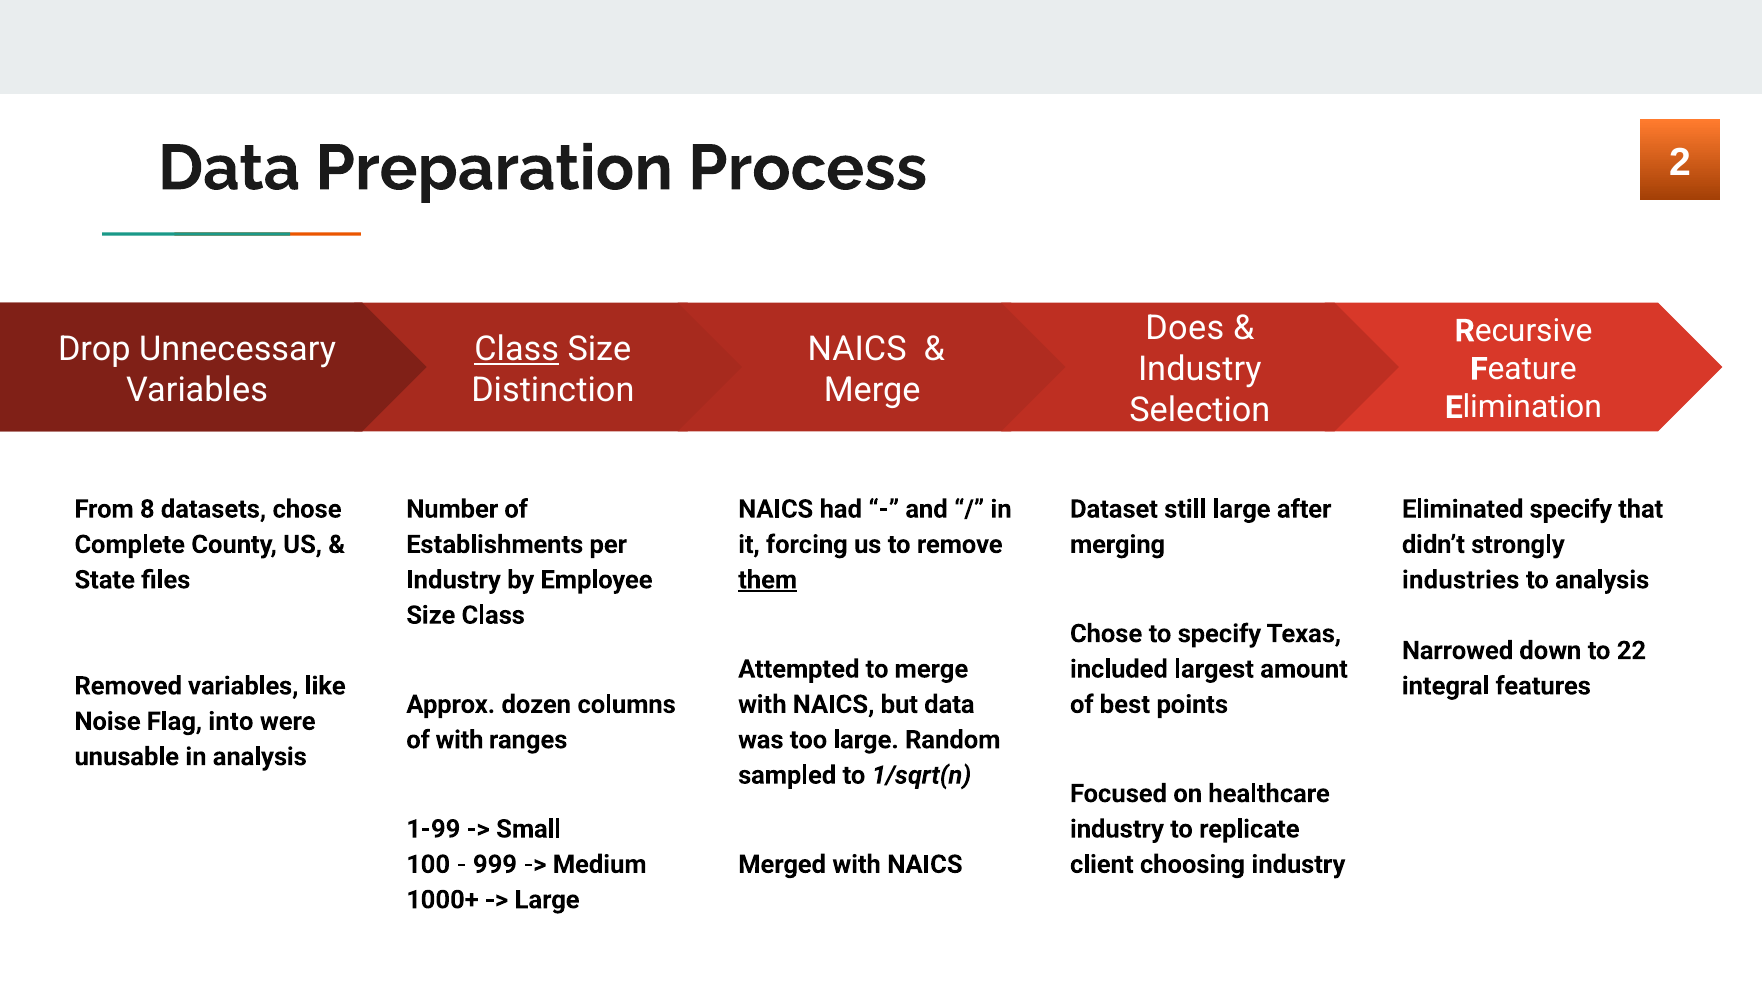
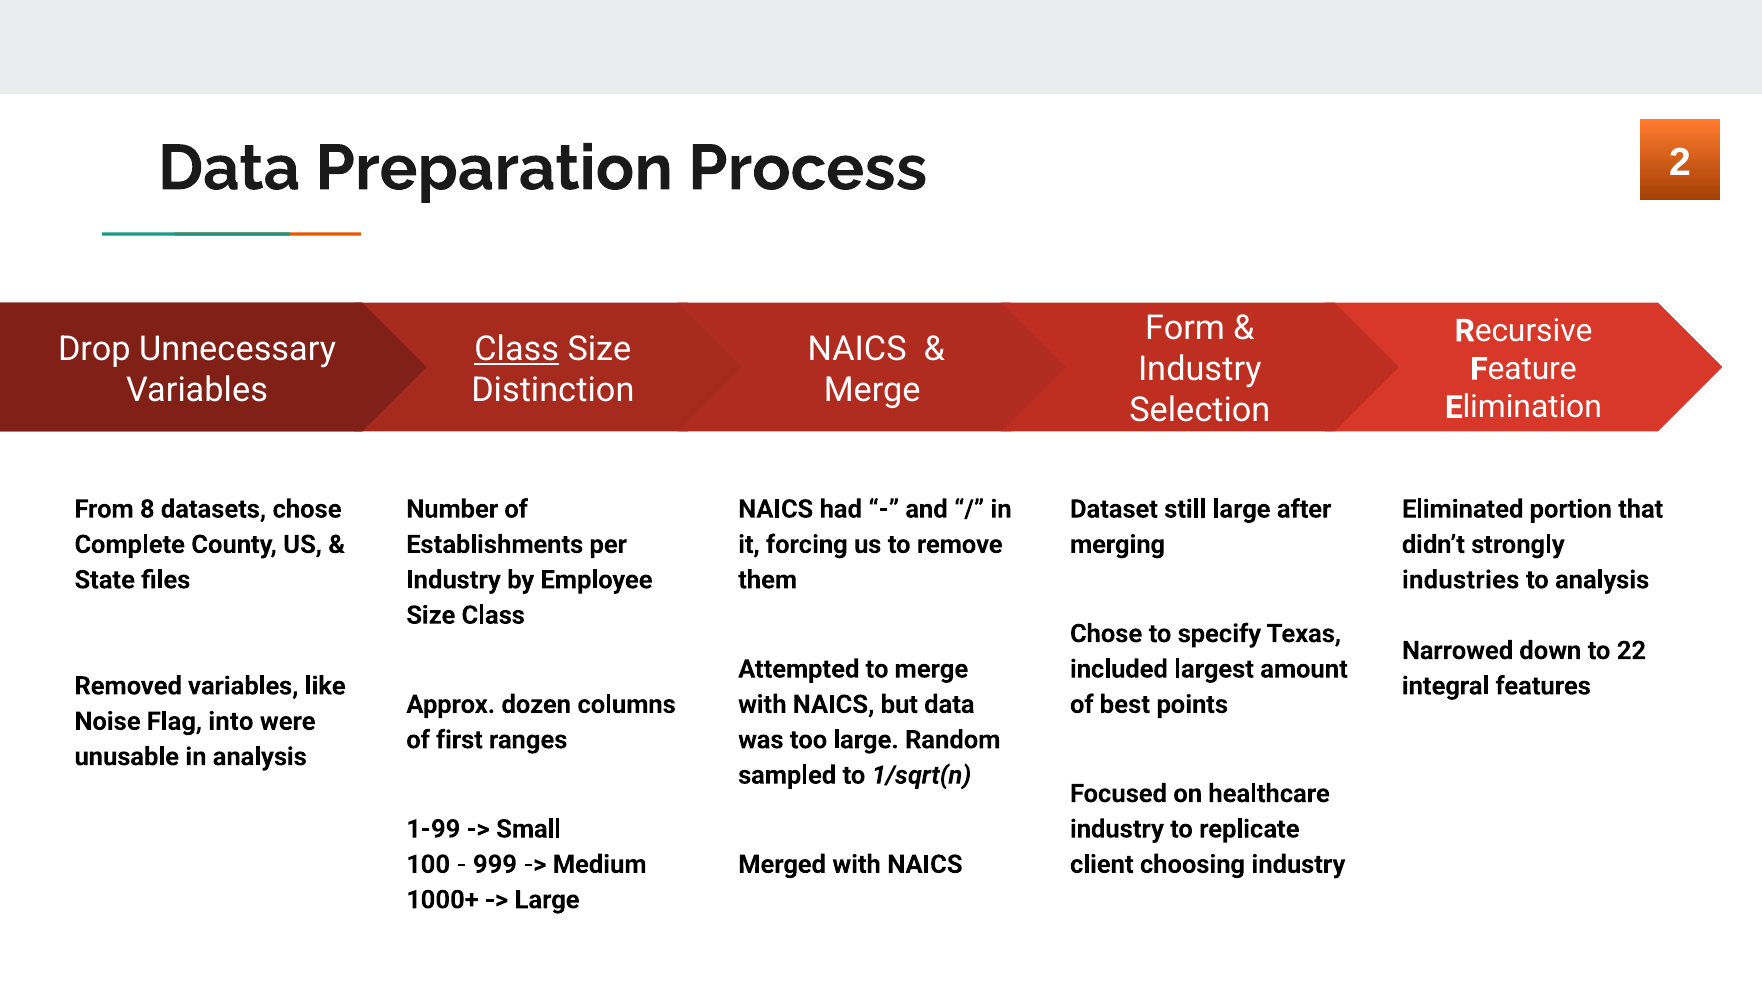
Does: Does -> Form
Eliminated specify: specify -> portion
them underline: present -> none
of with: with -> first
